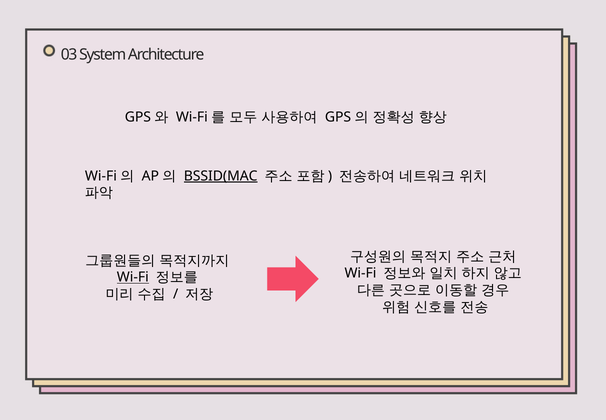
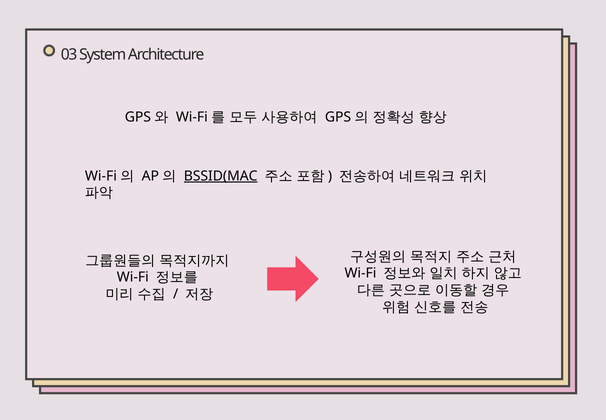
Wi-Fi at (133, 277) underline: present -> none
